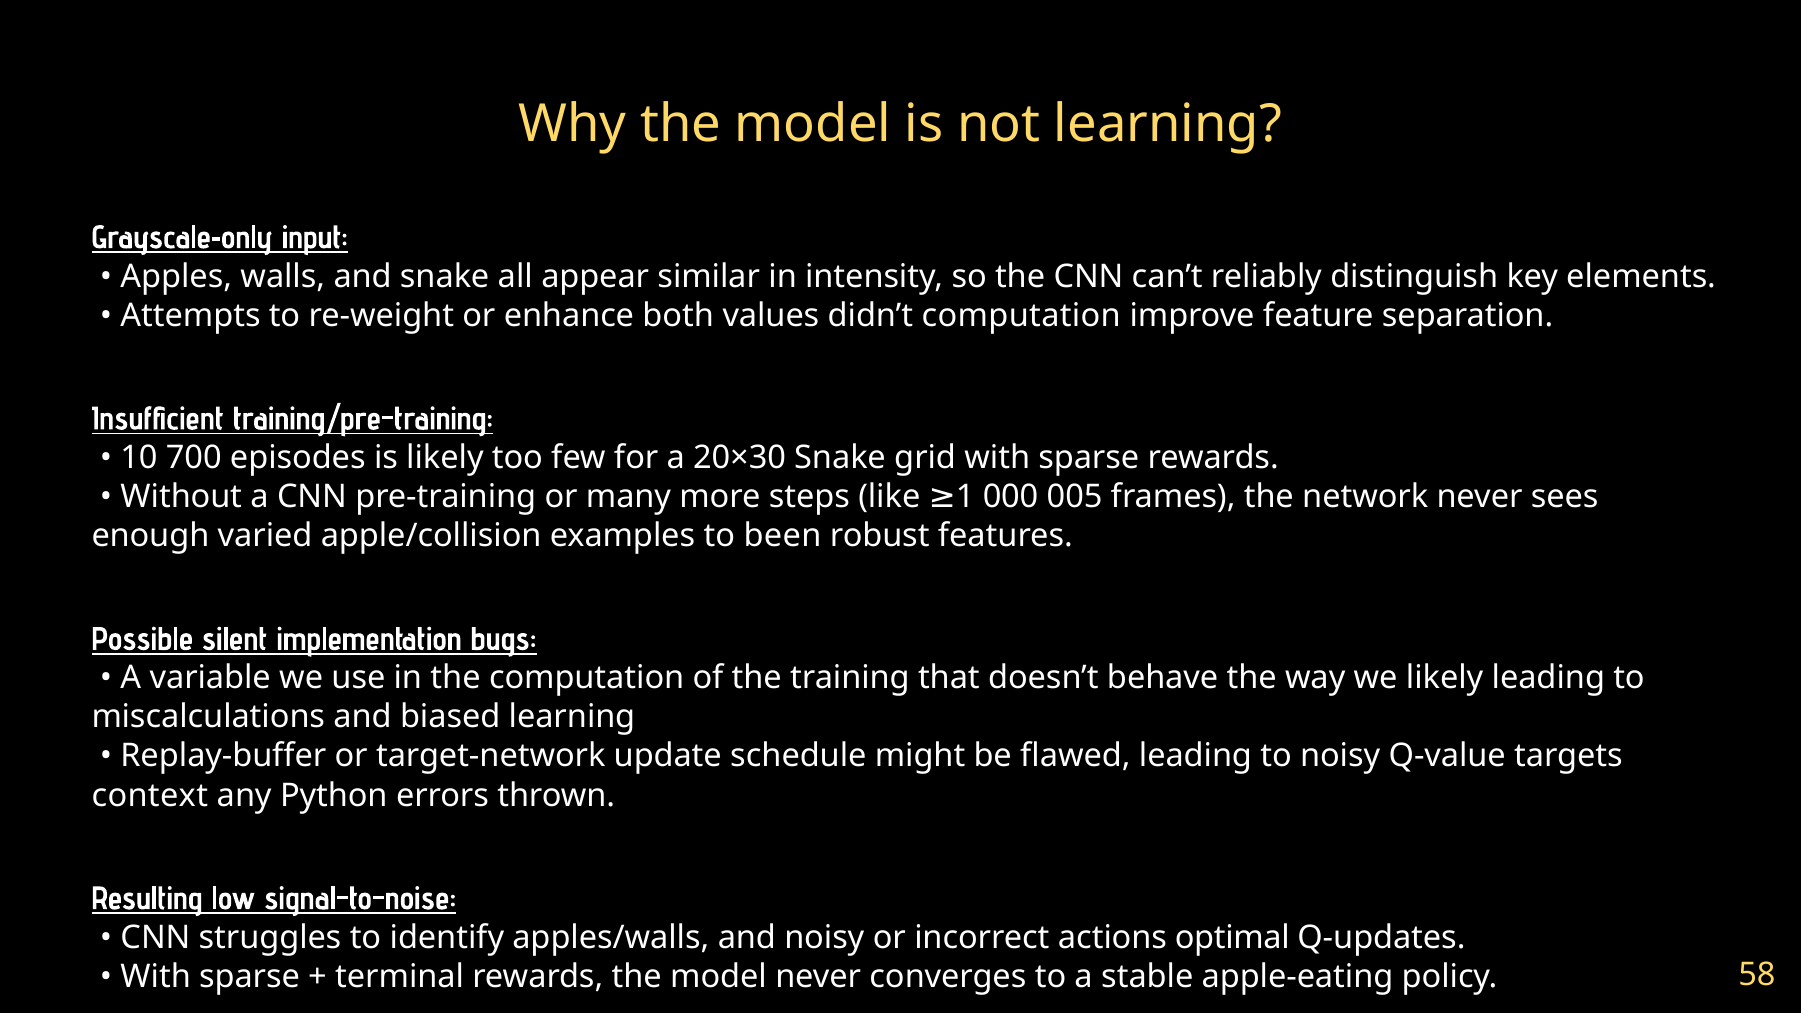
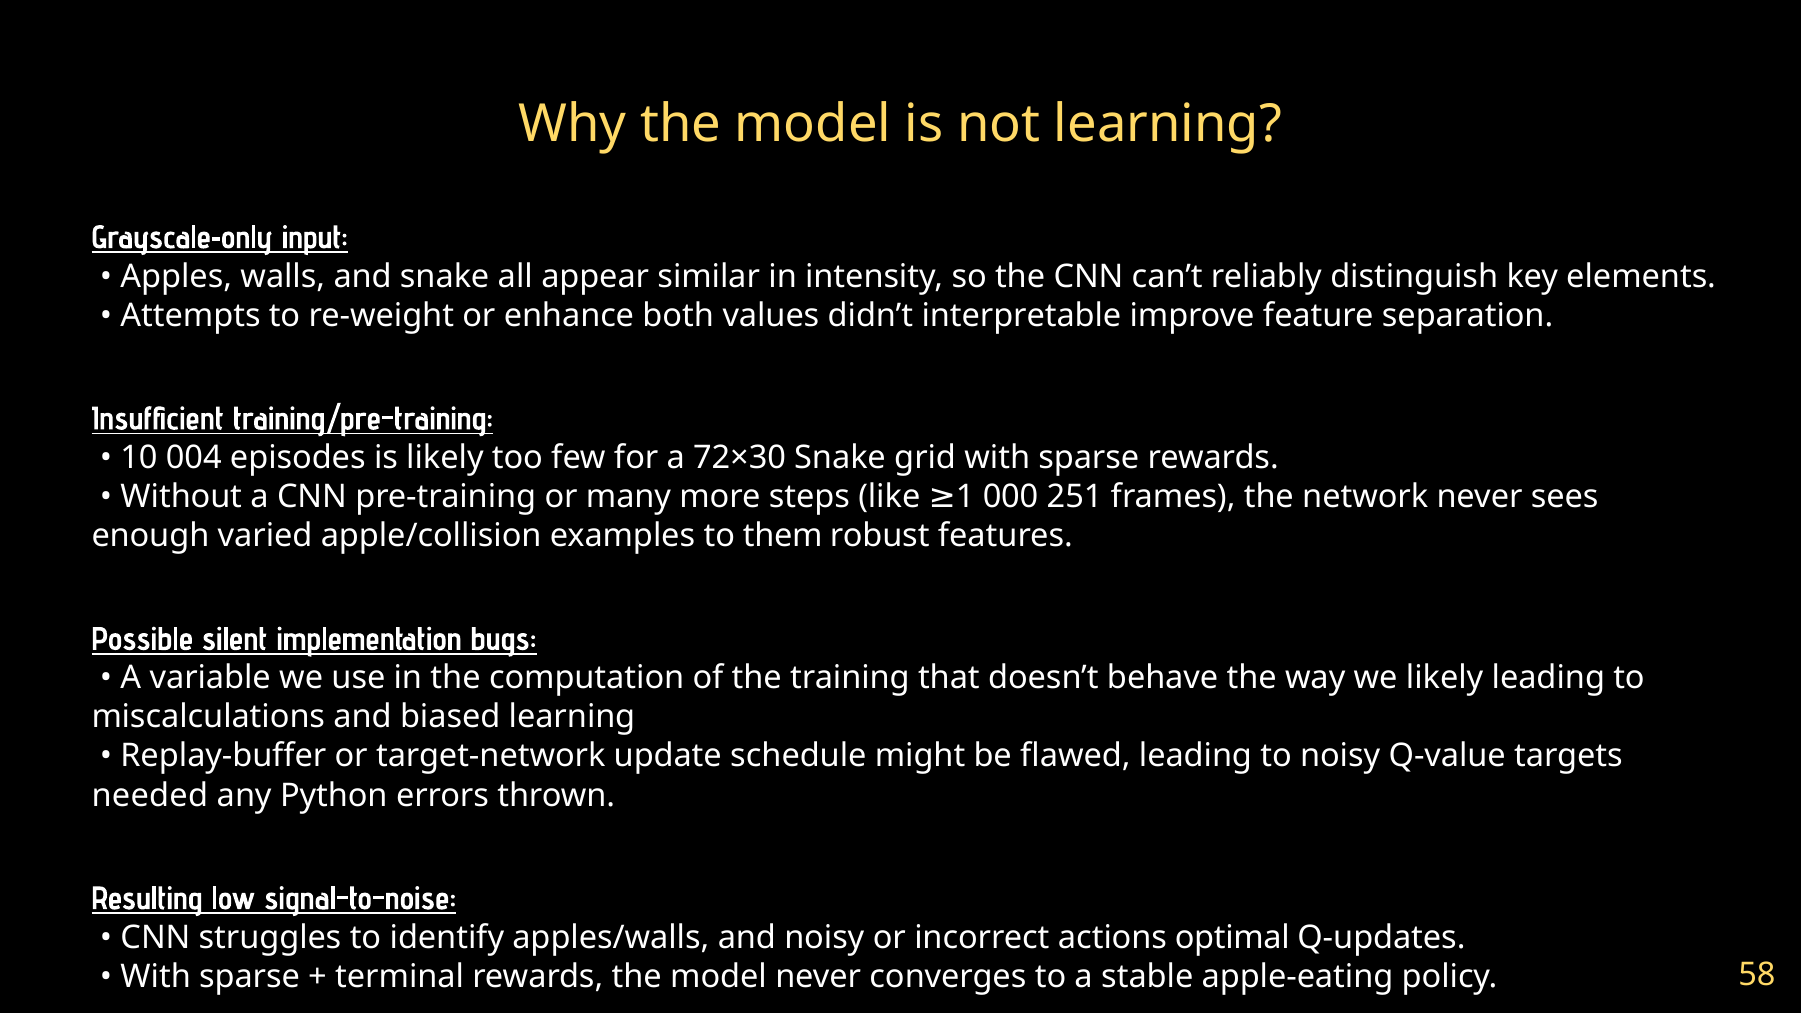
didn’t computation: computation -> interpretable
700: 700 -> 004
20×30: 20×30 -> 72×30
005: 005 -> 251
been: been -> them
context: context -> needed
